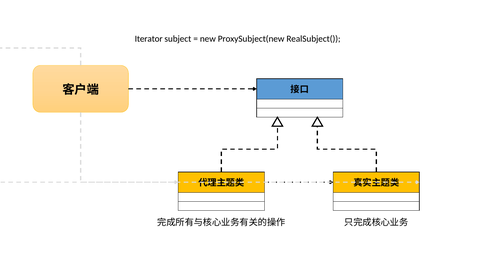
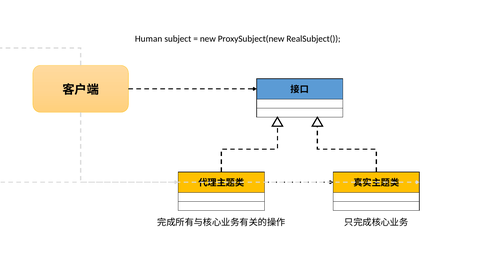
Iterator: Iterator -> Human
